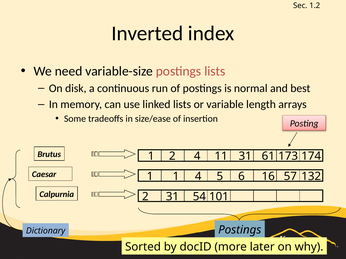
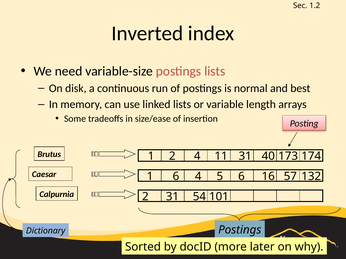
61: 61 -> 40
1 1: 1 -> 6
